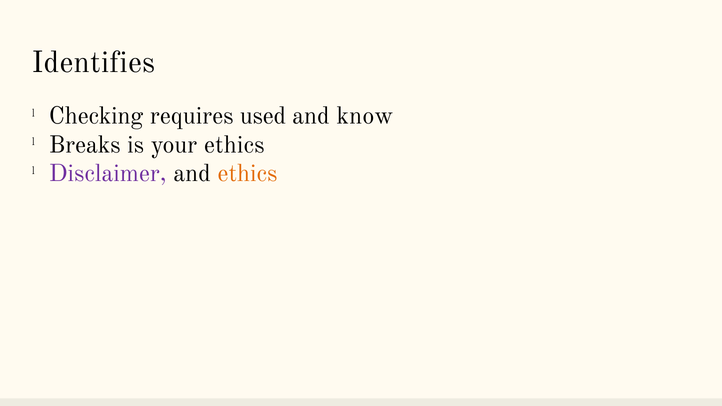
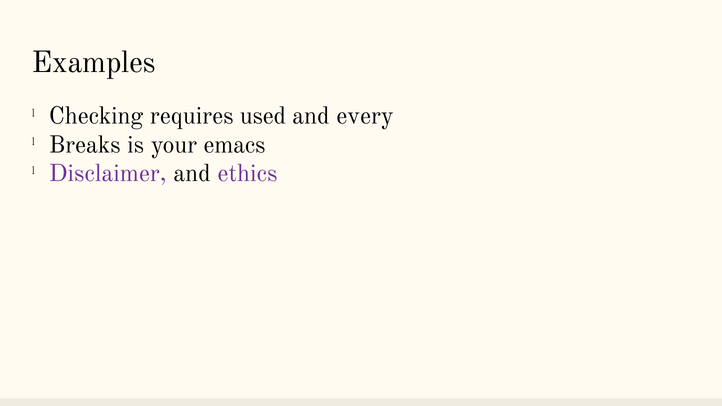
Identifies: Identifies -> Examples
know: know -> every
your ethics: ethics -> emacs
ethics at (247, 174) colour: orange -> purple
